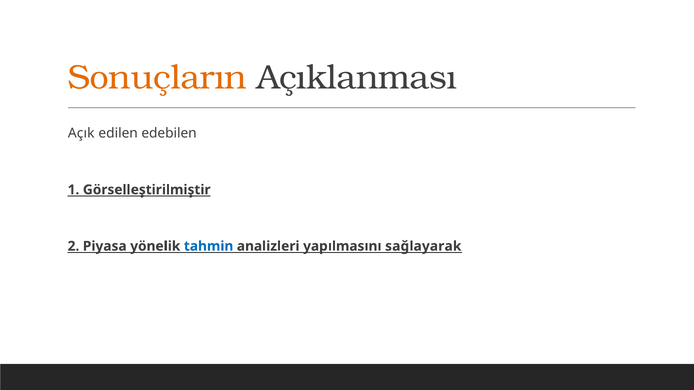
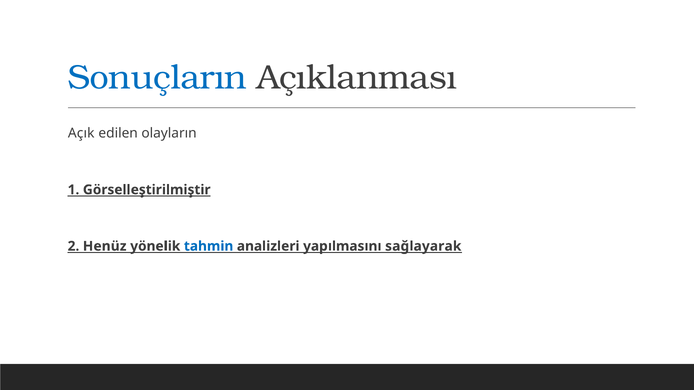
Sonuçların colour: orange -> blue
edebilen: edebilen -> olayların
Piyasa: Piyasa -> Henüz
